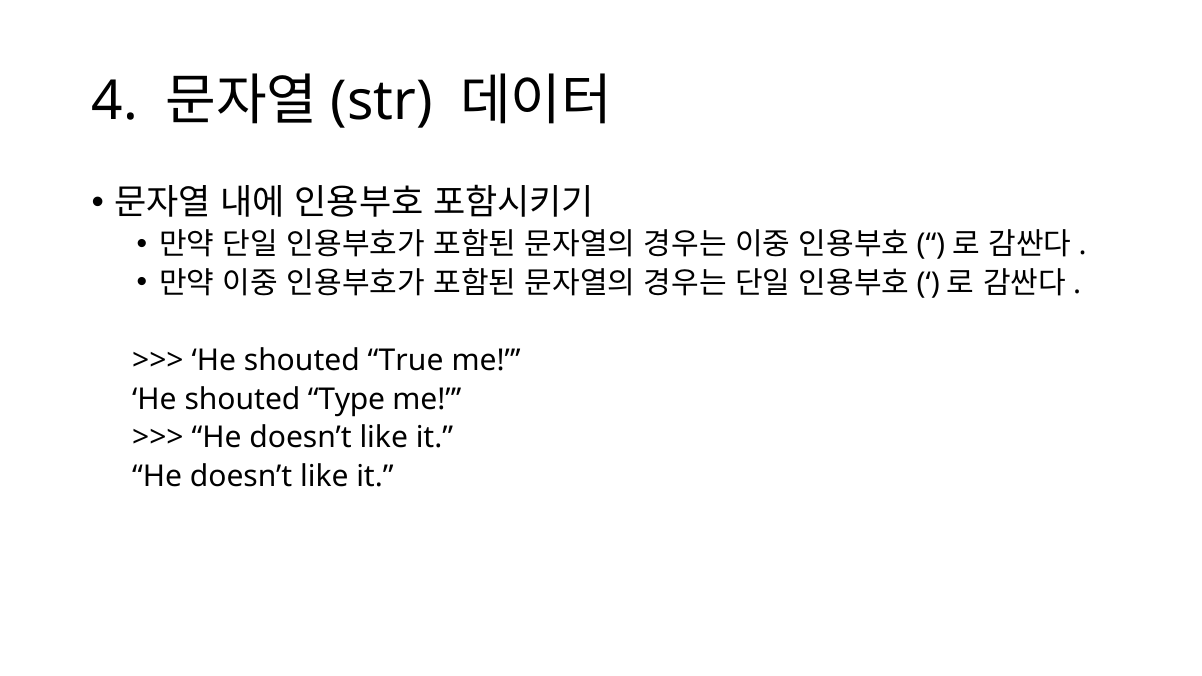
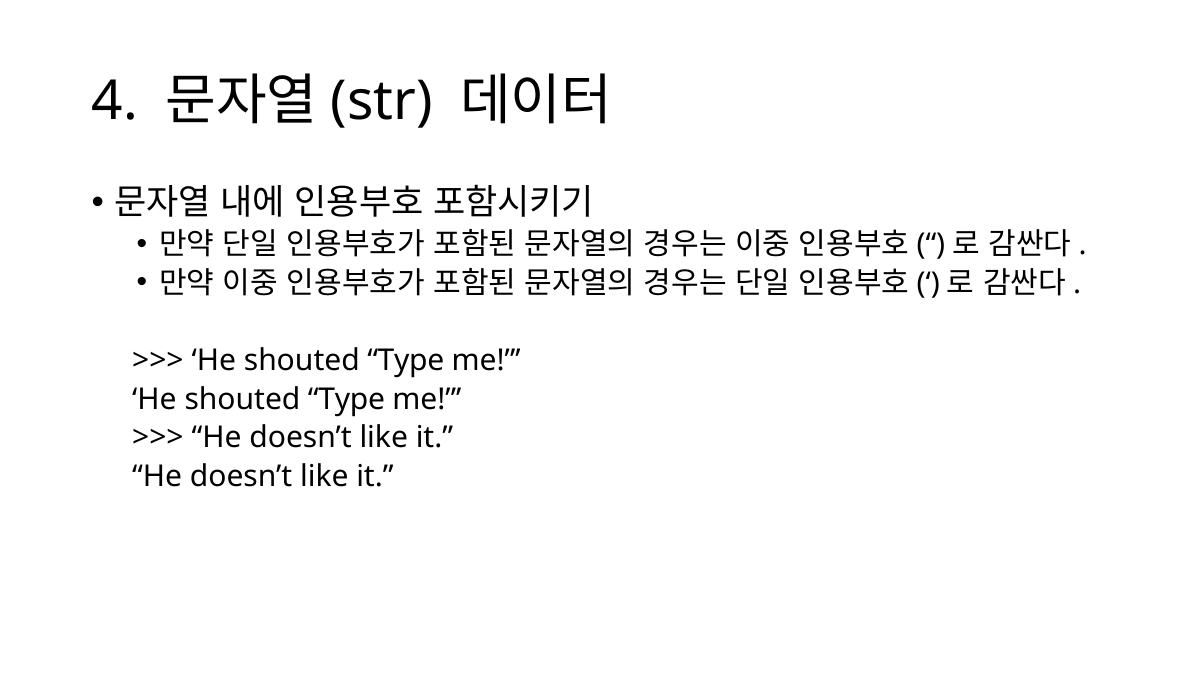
True at (406, 361): True -> Type
